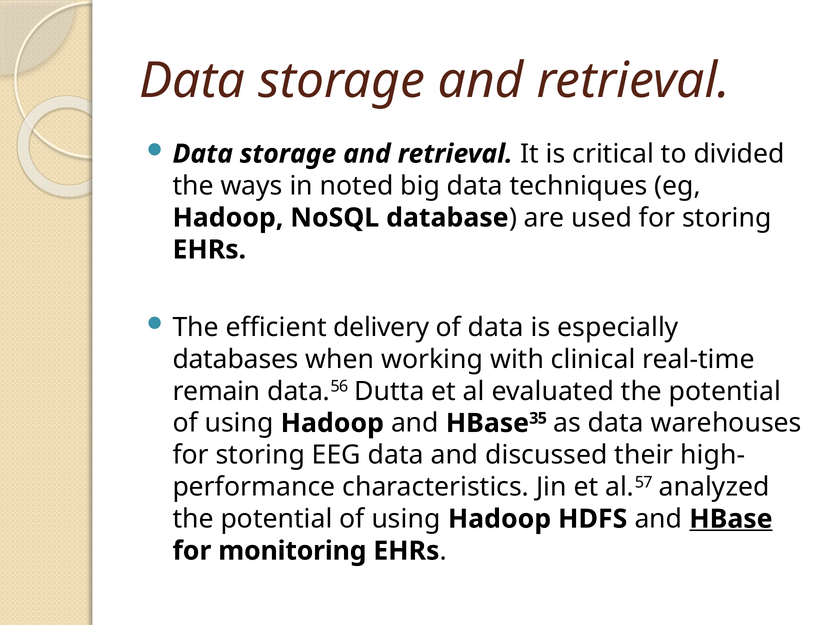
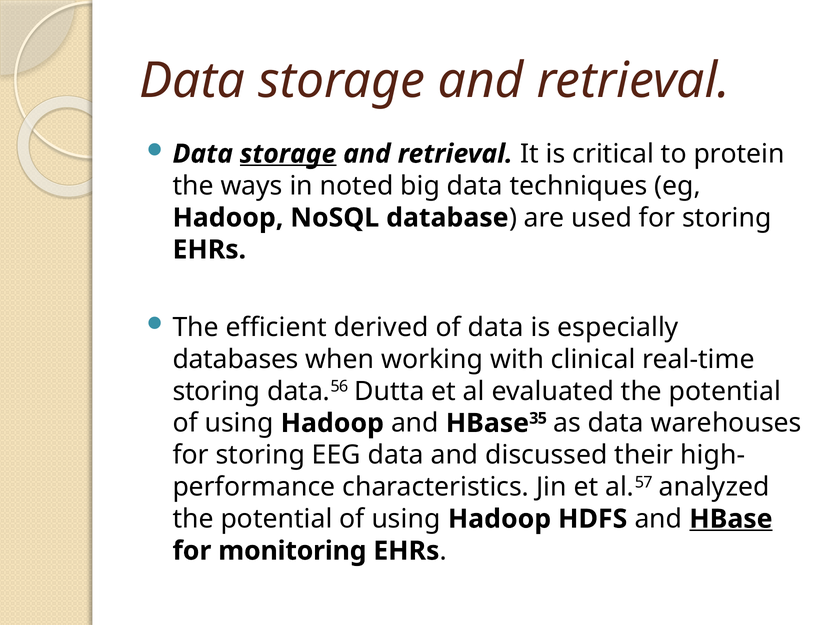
storage at (288, 154) underline: none -> present
divided: divided -> protein
delivery: delivery -> derived
remain at (216, 392): remain -> storing
